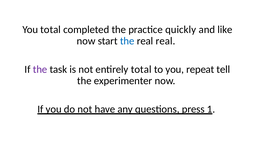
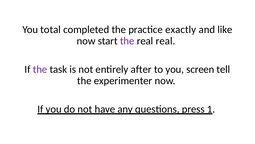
quickly: quickly -> exactly
the at (127, 41) colour: blue -> purple
entirely total: total -> after
repeat: repeat -> screen
